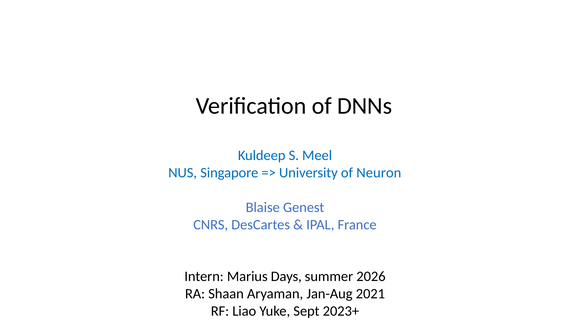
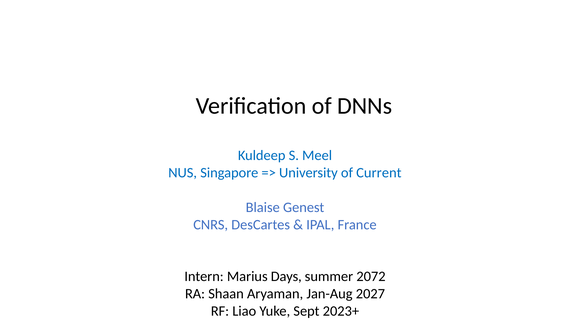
Neuron: Neuron -> Current
2026: 2026 -> 2072
2021: 2021 -> 2027
